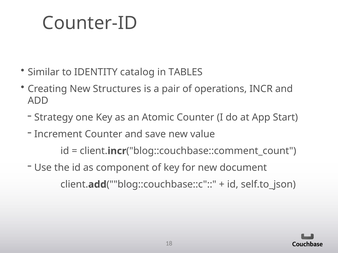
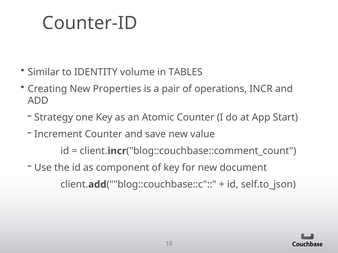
catalog: catalog -> volume
Structures: Structures -> Properties
